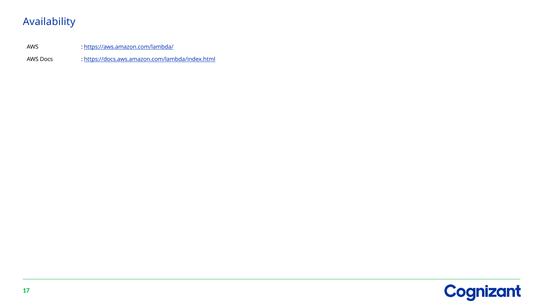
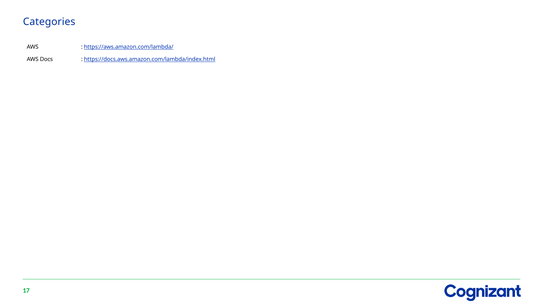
Availability: Availability -> Categories
